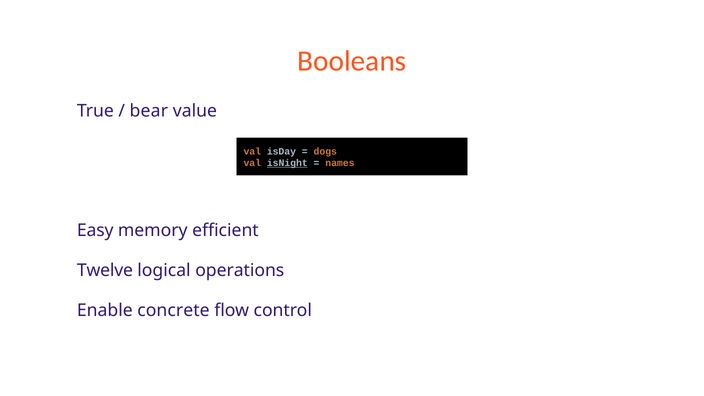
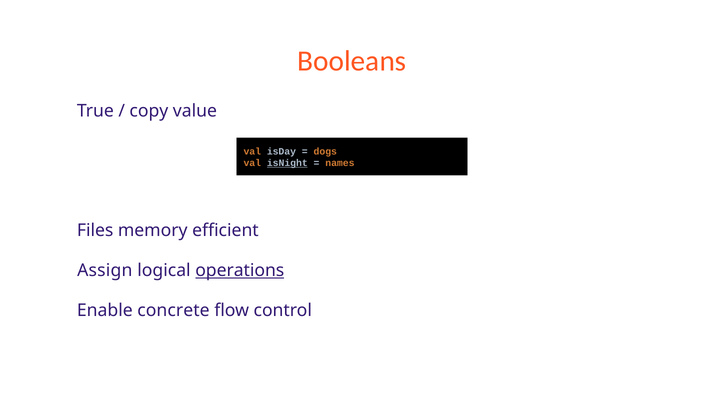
bear: bear -> copy
Easy: Easy -> Files
Twelve: Twelve -> Assign
operations underline: none -> present
